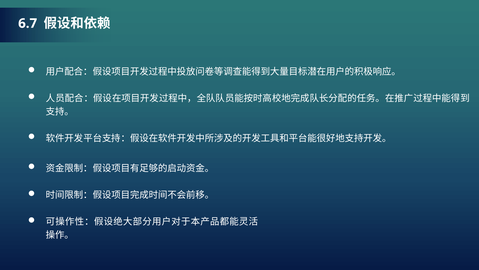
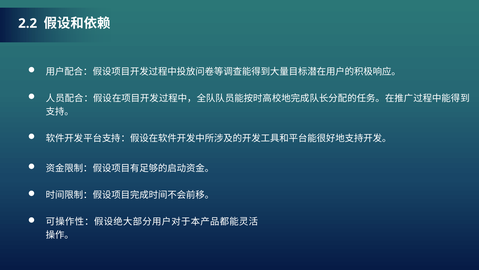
6.7: 6.7 -> 2.2
